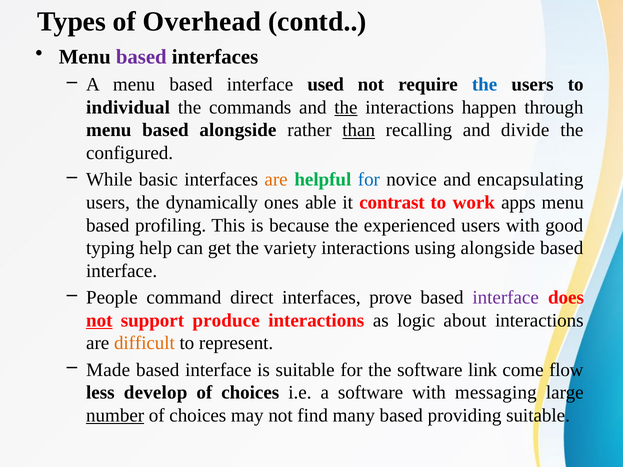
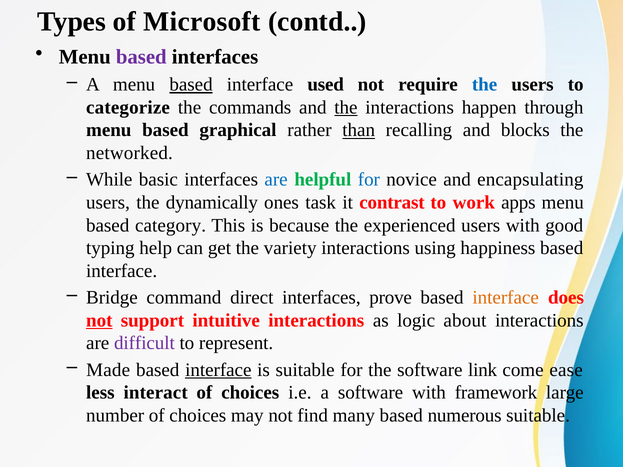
Overhead: Overhead -> Microsoft
based at (191, 85) underline: none -> present
individual: individual -> categorize
based alongside: alongside -> graphical
divide: divide -> blocks
configured: configured -> networked
are at (276, 180) colour: orange -> blue
able: able -> task
profiling: profiling -> category
using alongside: alongside -> happiness
People: People -> Bridge
interface at (506, 298) colour: purple -> orange
produce: produce -> intuitive
difficult colour: orange -> purple
interface at (218, 370) underline: none -> present
flow: flow -> ease
develop: develop -> interact
messaging: messaging -> framework
number underline: present -> none
providing: providing -> numerous
